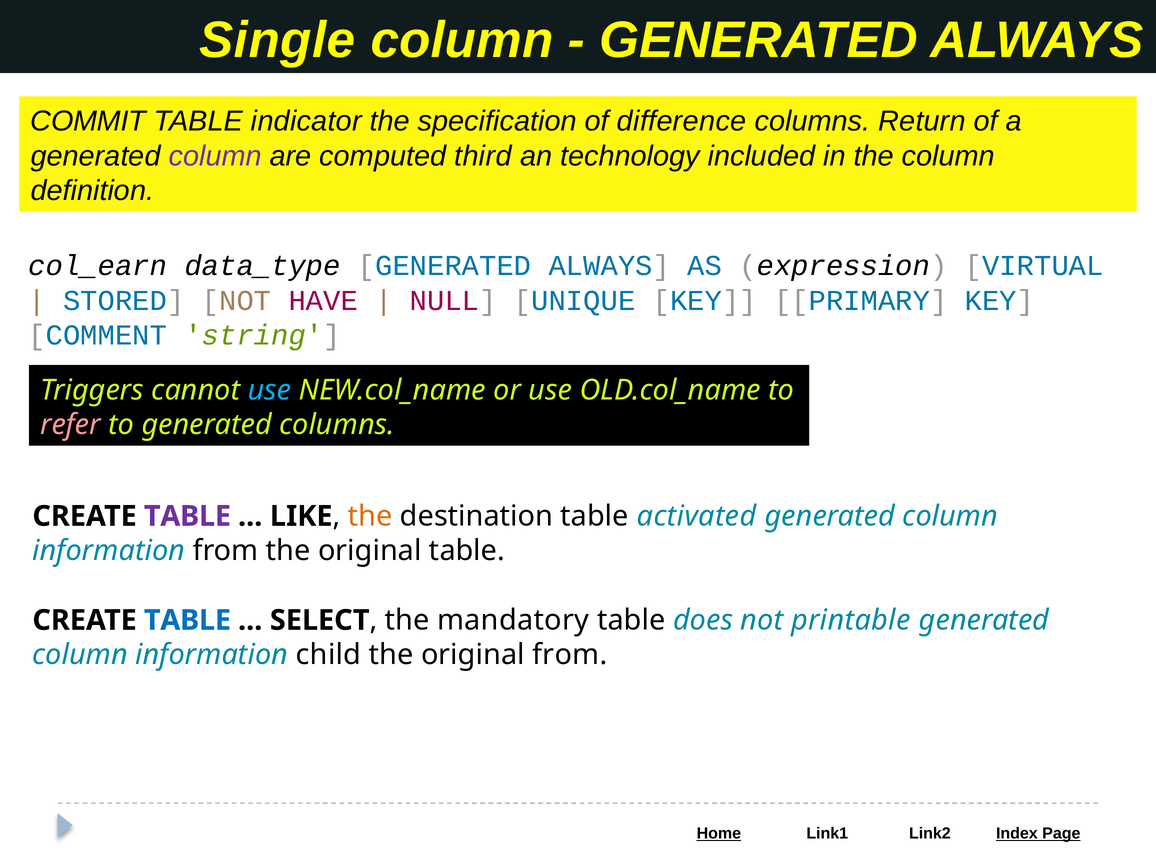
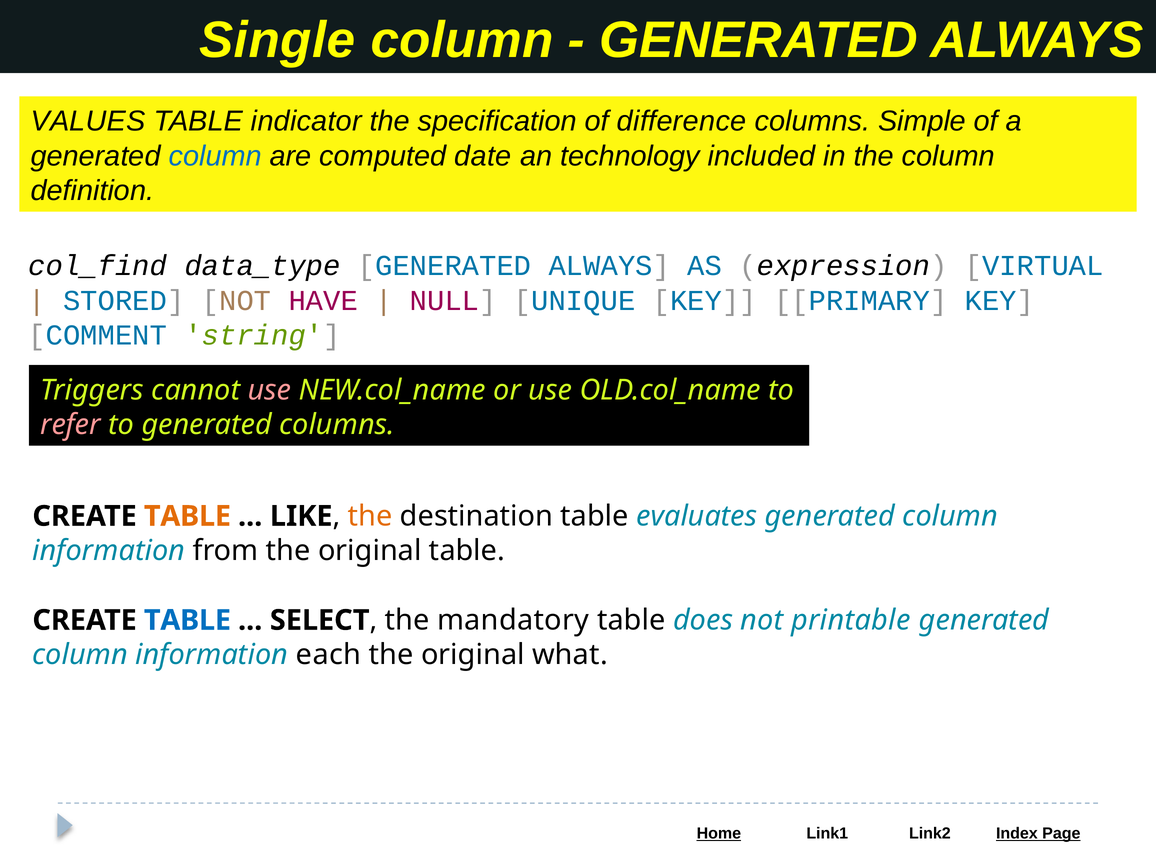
COMMIT: COMMIT -> VALUES
Return: Return -> Simple
column at (215, 156) colour: purple -> blue
third: third -> date
col_earn: col_earn -> col_find
use at (269, 390) colour: light blue -> pink
TABLE at (187, 516) colour: purple -> orange
activated: activated -> evaluates
child: child -> each
original from: from -> what
